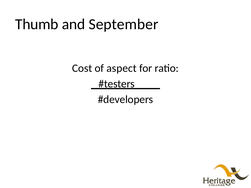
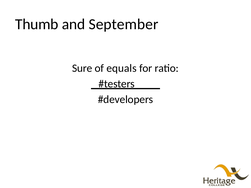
Cost: Cost -> Sure
aspect: aspect -> equals
